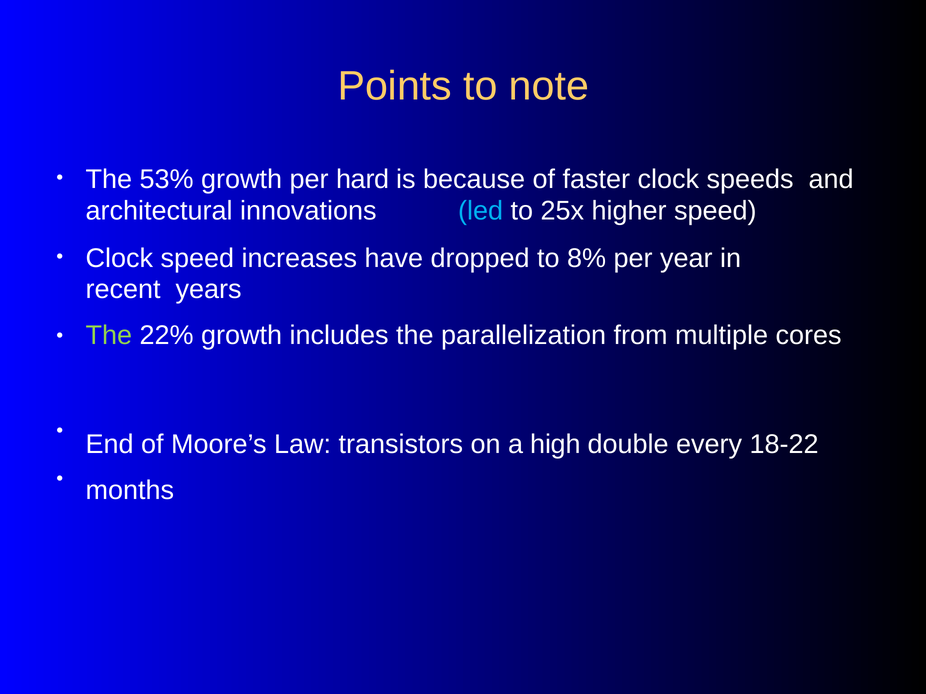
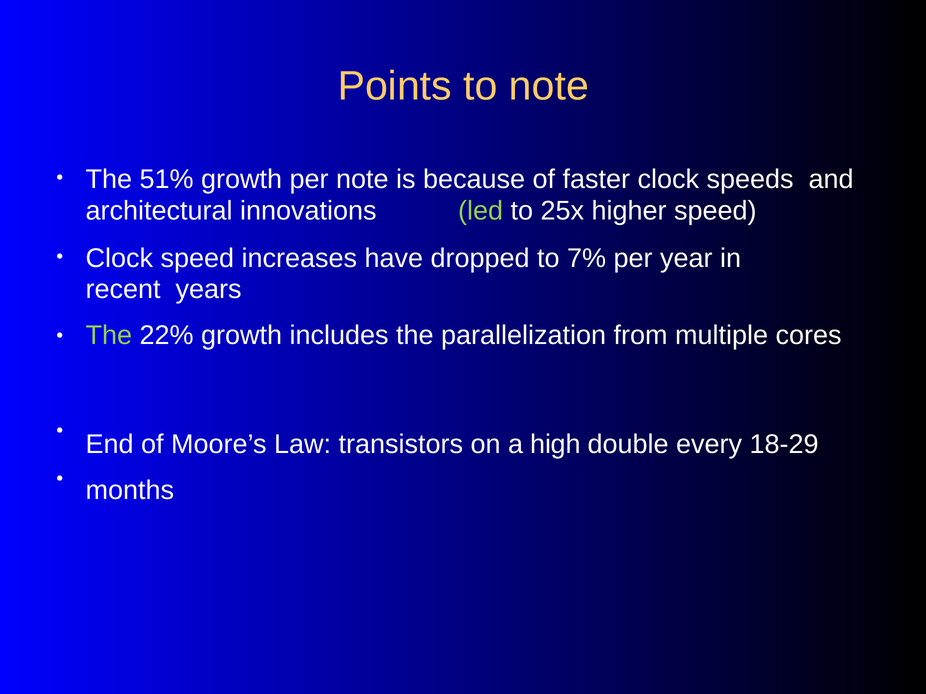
53%: 53% -> 51%
per hard: hard -> note
led colour: light blue -> light green
8%: 8% -> 7%
18-22: 18-22 -> 18-29
